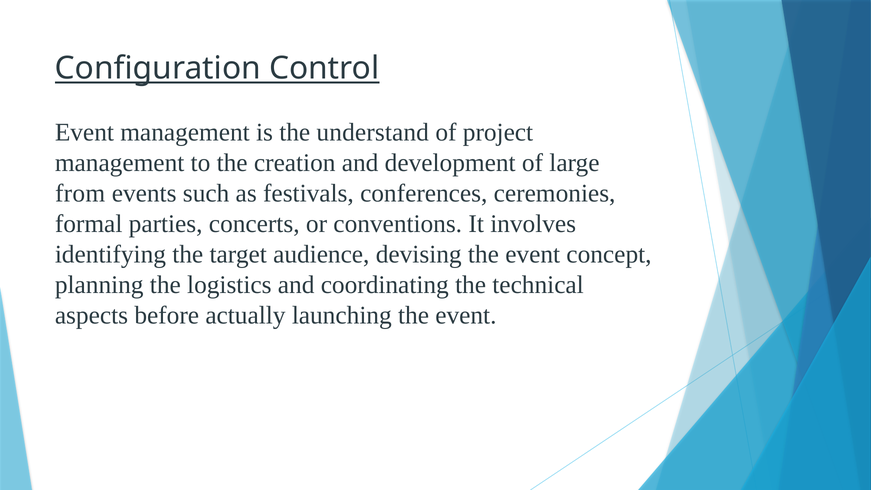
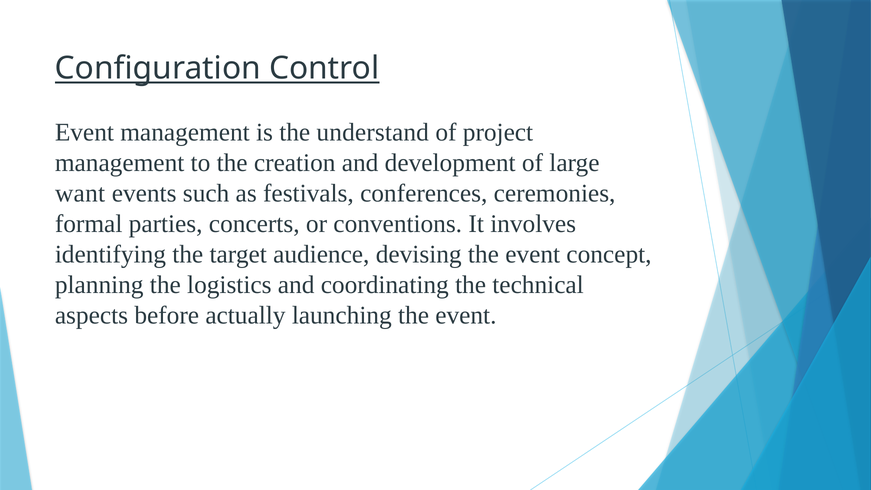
from: from -> want
